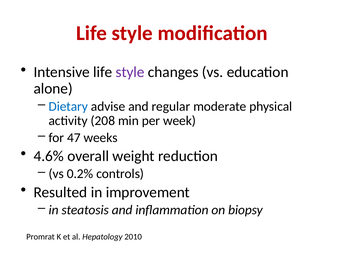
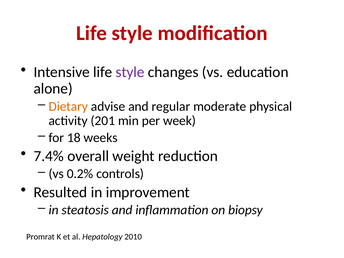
Dietary colour: blue -> orange
208: 208 -> 201
47: 47 -> 18
4.6%: 4.6% -> 7.4%
